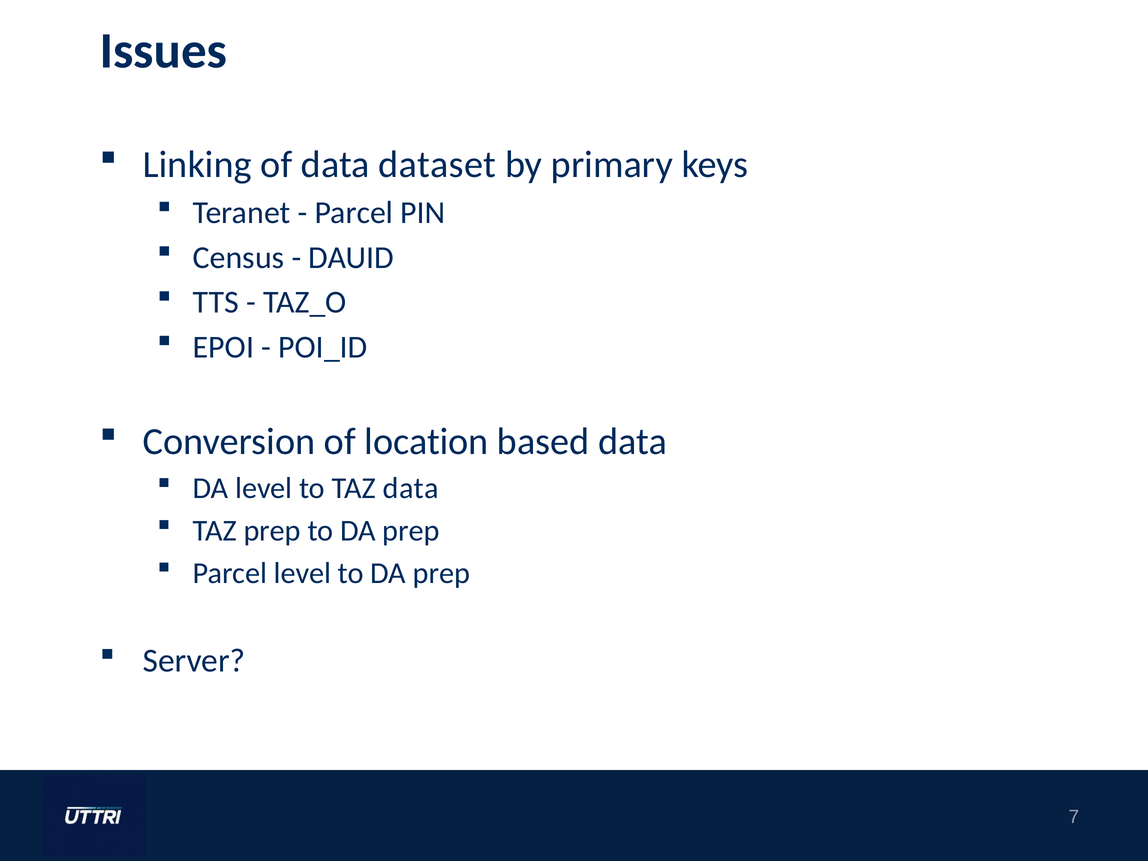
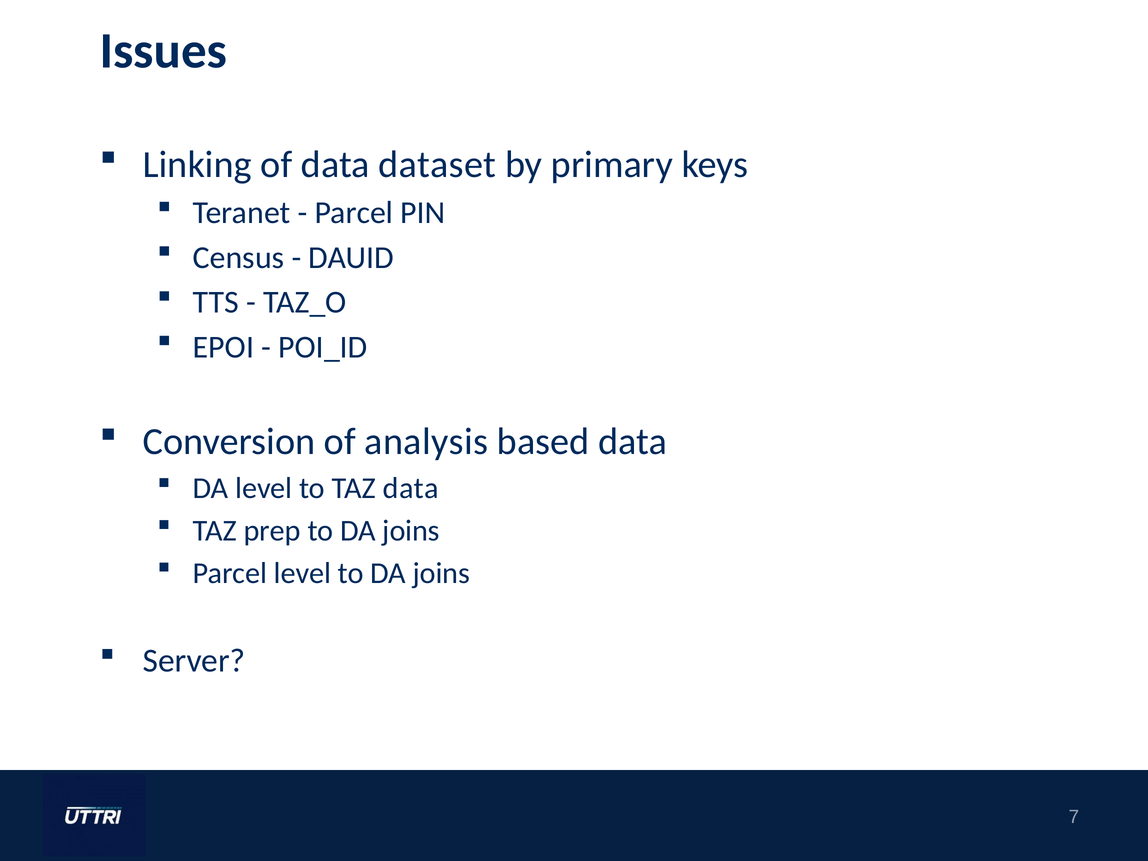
location: location -> analysis
prep at (411, 531): prep -> joins
level to DA prep: prep -> joins
